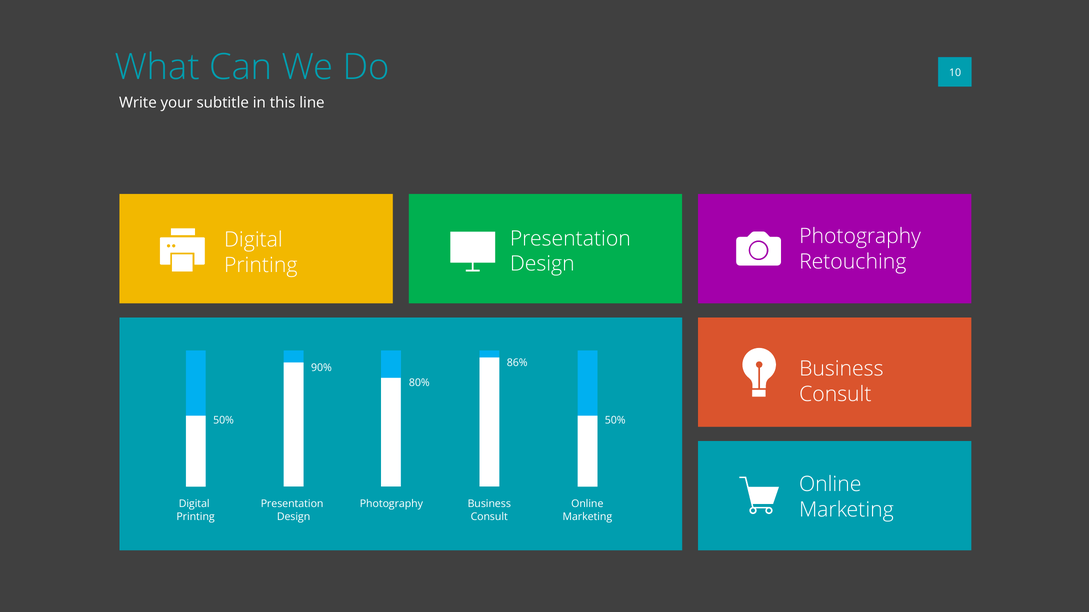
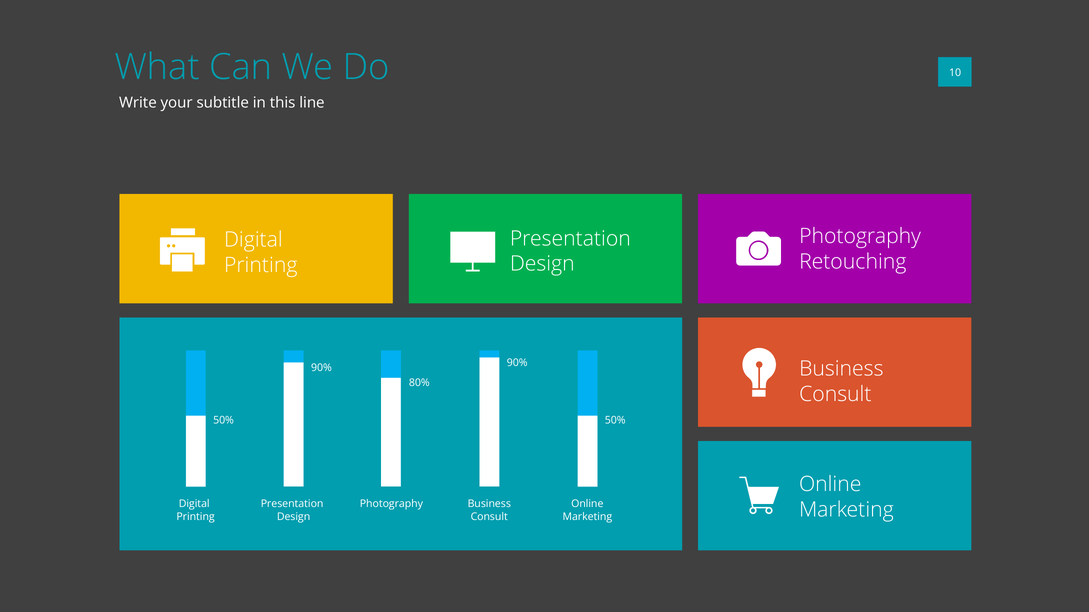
86% at (517, 363): 86% -> 90%
